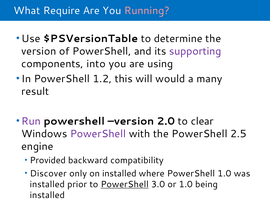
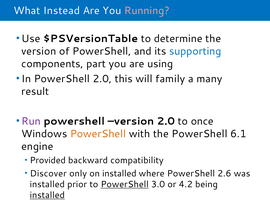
Require: Require -> Instead
supporting colour: purple -> blue
into: into -> part
PowerShell 1.2: 1.2 -> 2.0
would: would -> family
clear: clear -> once
PowerShell at (98, 134) colour: purple -> orange
2.5: 2.5 -> 6.1
PowerShell 1.0: 1.0 -> 2.6
or 1.0: 1.0 -> 4.2
installed at (47, 195) underline: none -> present
